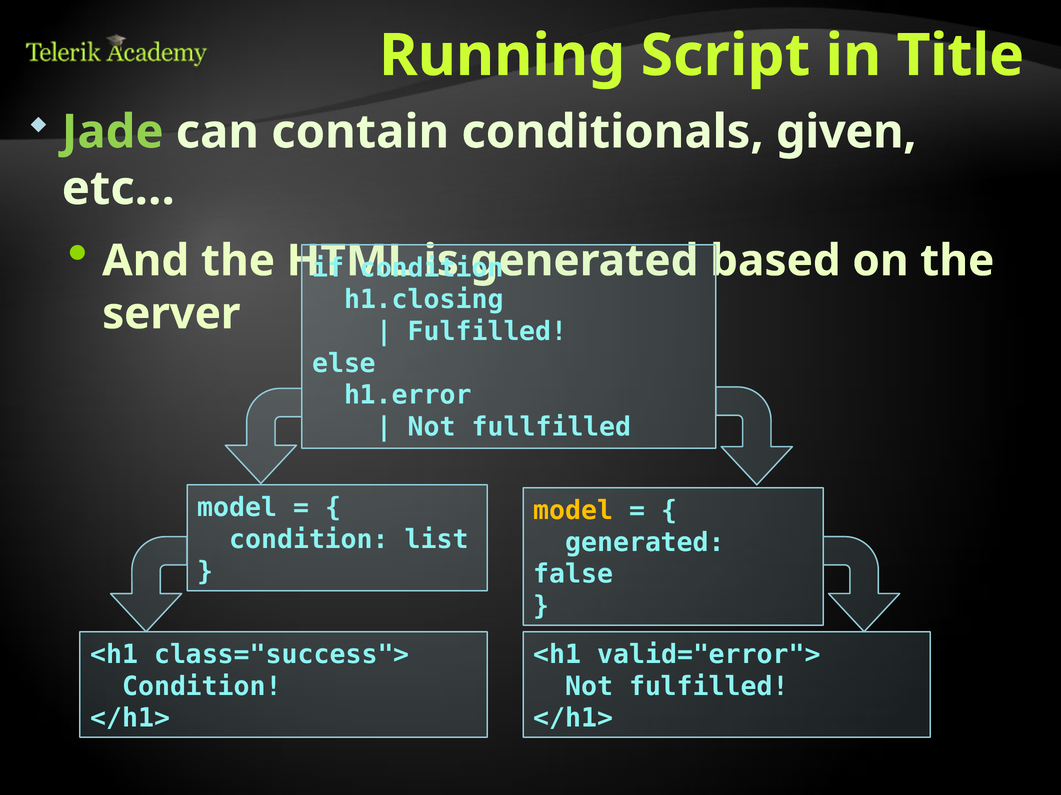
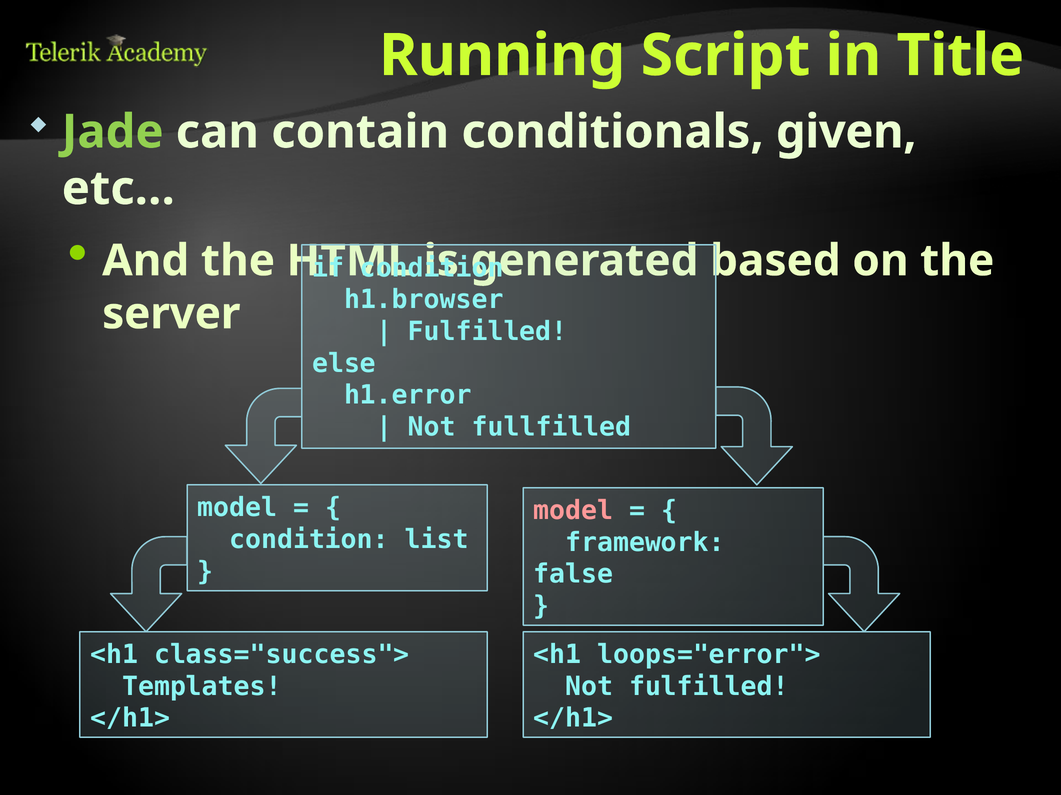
h1.closing: h1.closing -> h1.browser
model at (573, 511) colour: yellow -> pink
generated at (645, 543): generated -> framework
valid="error">: valid="error"> -> loops="error">
Condition at (202, 687): Condition -> Templates
